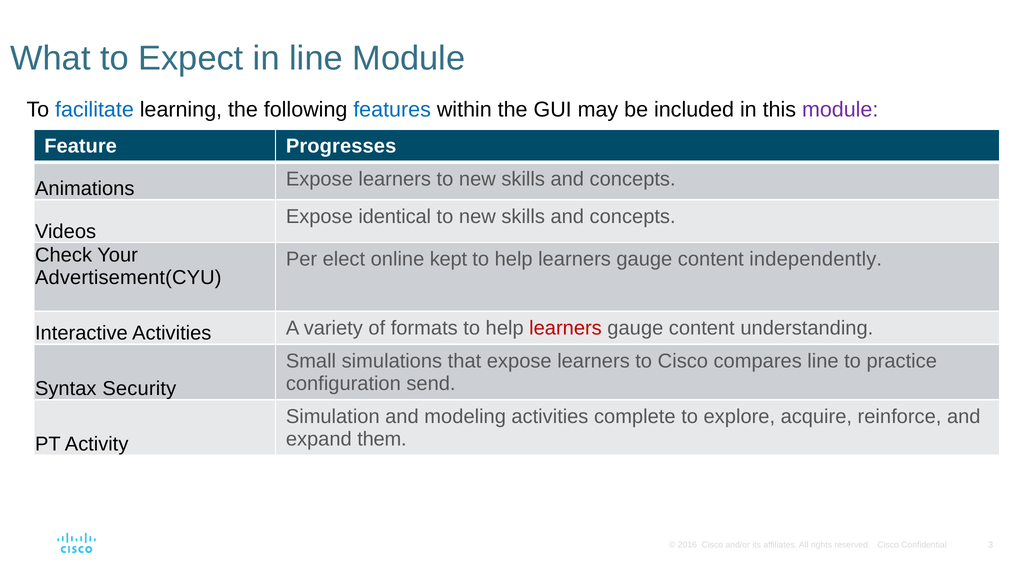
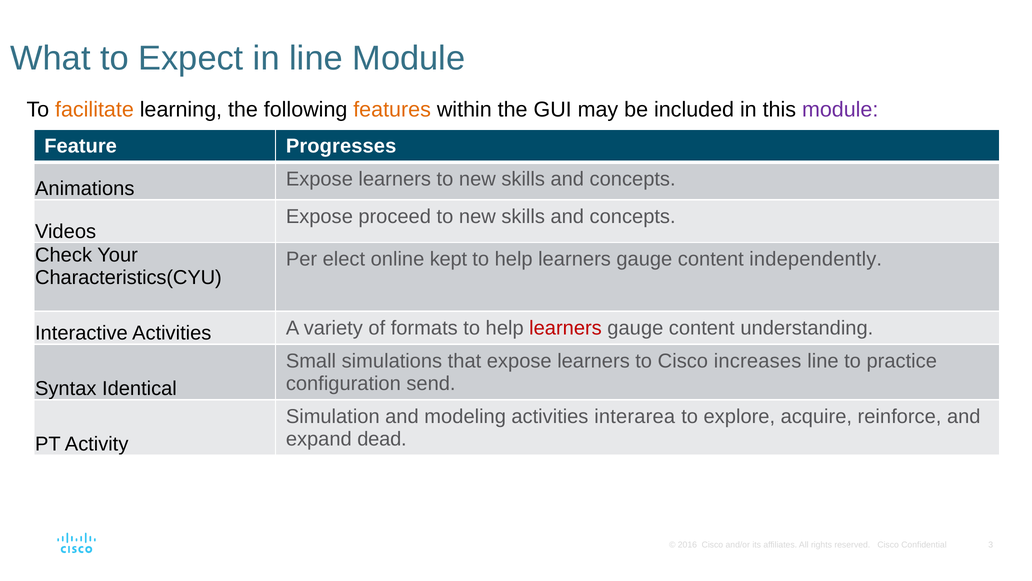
facilitate colour: blue -> orange
features colour: blue -> orange
identical: identical -> proceed
Advertisement(CYU: Advertisement(CYU -> Characteristics(CYU
compares: compares -> increases
Security: Security -> Identical
complete: complete -> interarea
them: them -> dead
